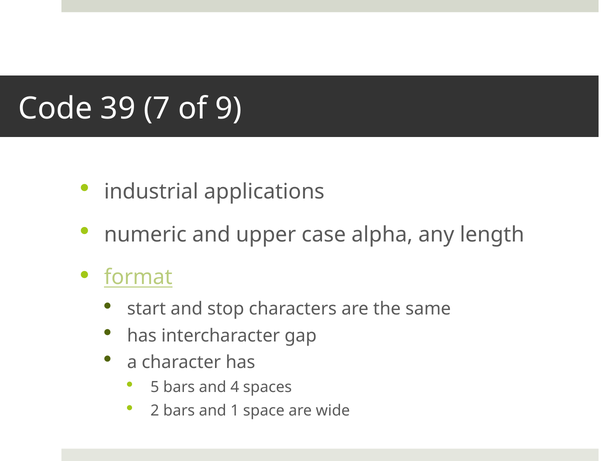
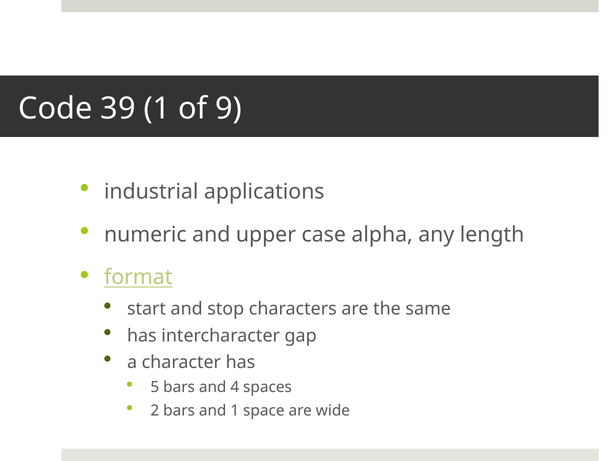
39 7: 7 -> 1
